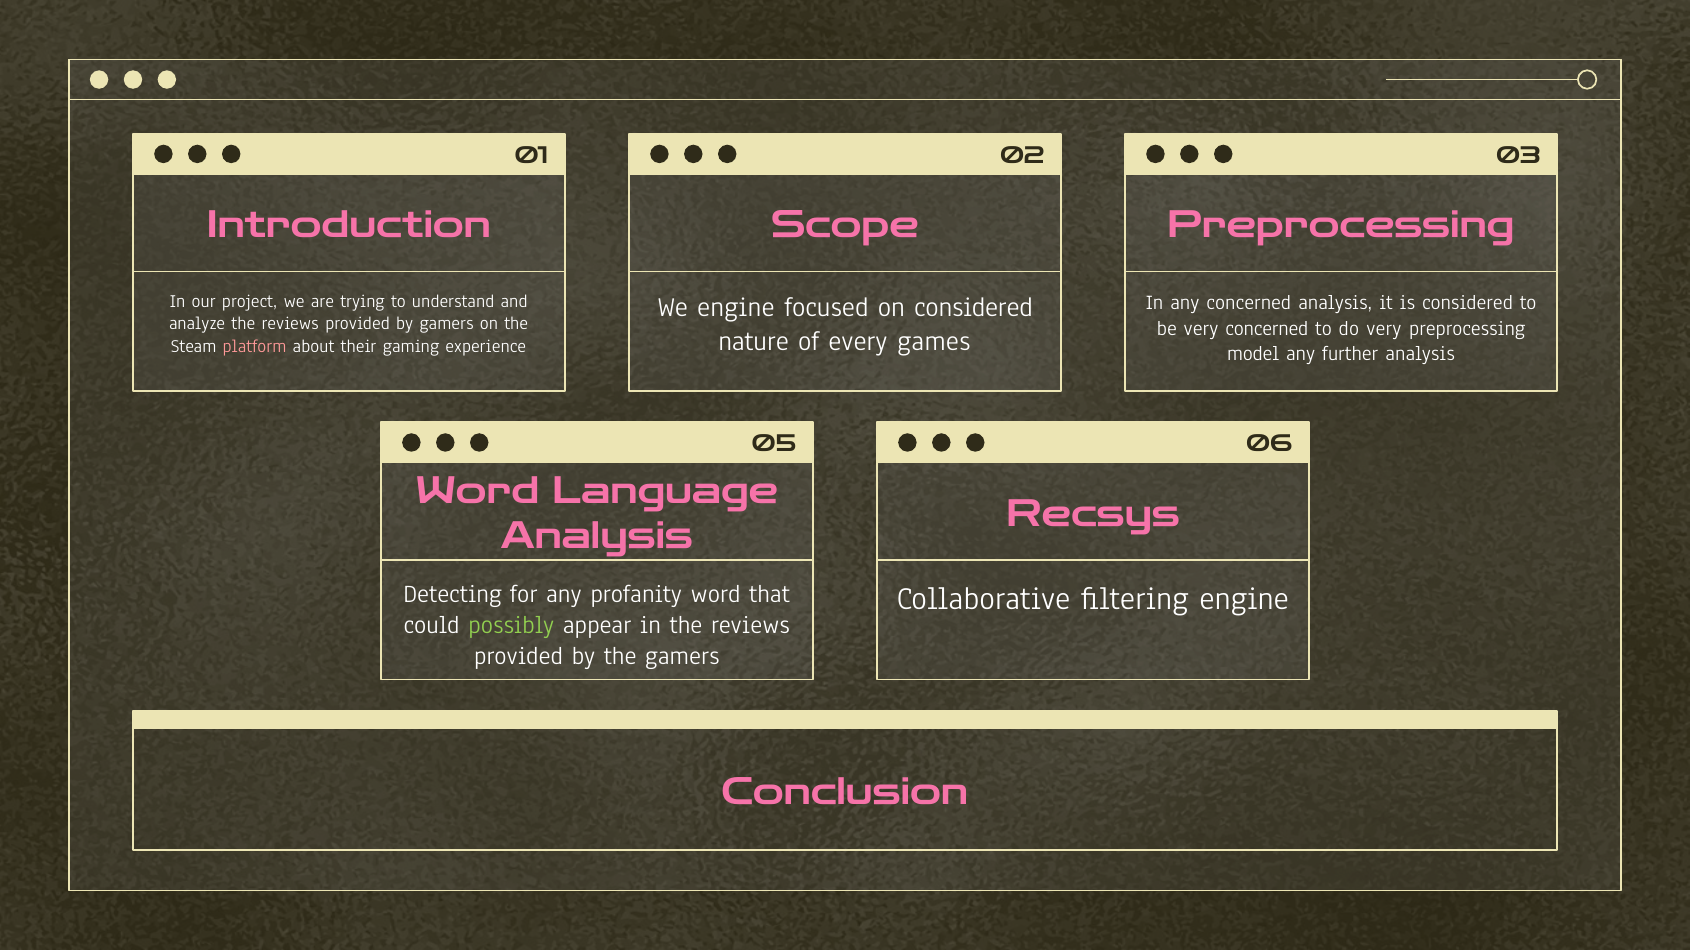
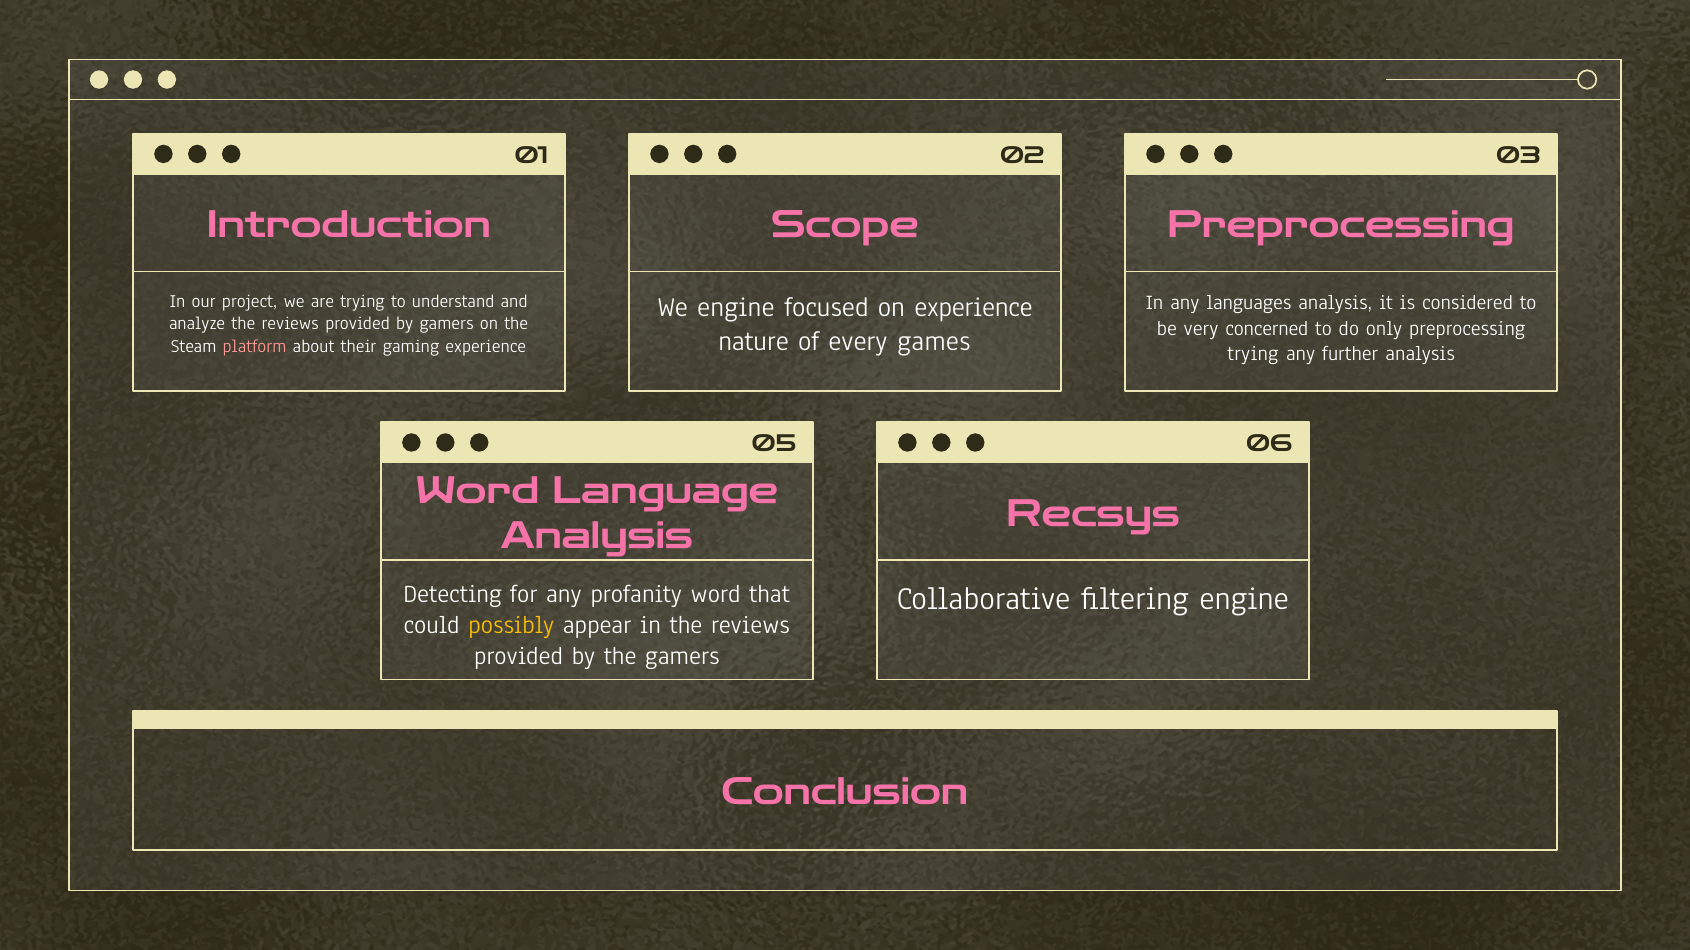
any concerned: concerned -> languages
on considered: considered -> experience
do very: very -> only
model at (1253, 354): model -> trying
possibly colour: light green -> yellow
